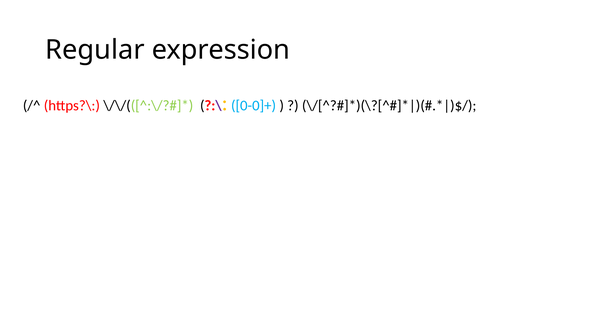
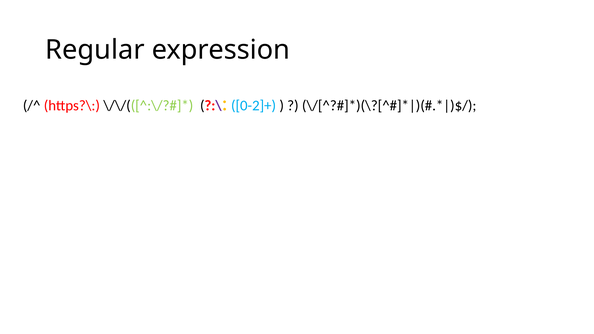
0-0]+: 0-0]+ -> 0-2]+
